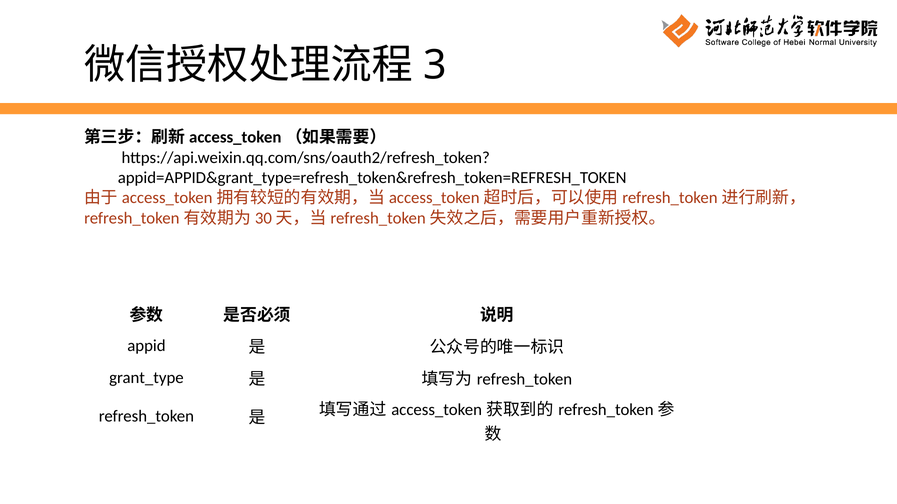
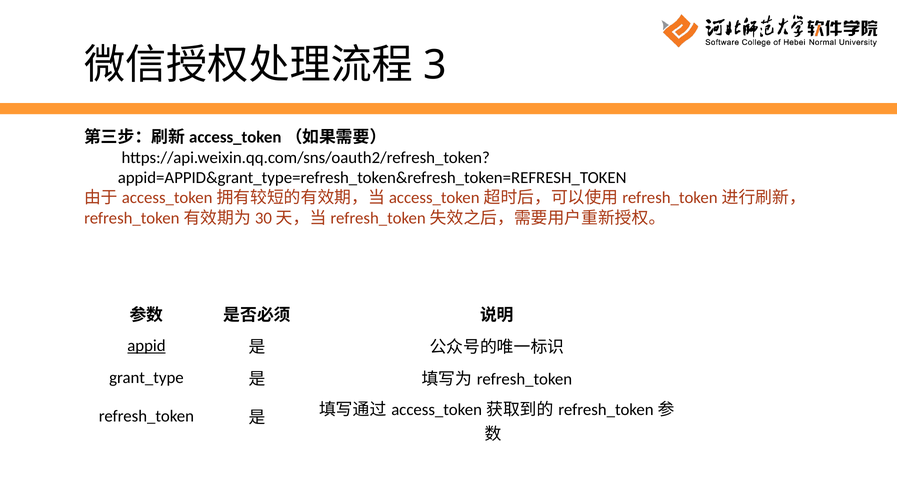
appid underline: none -> present
